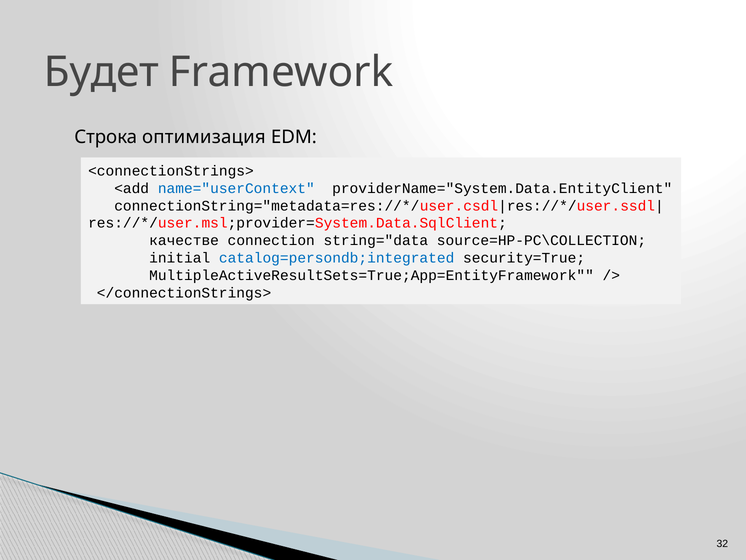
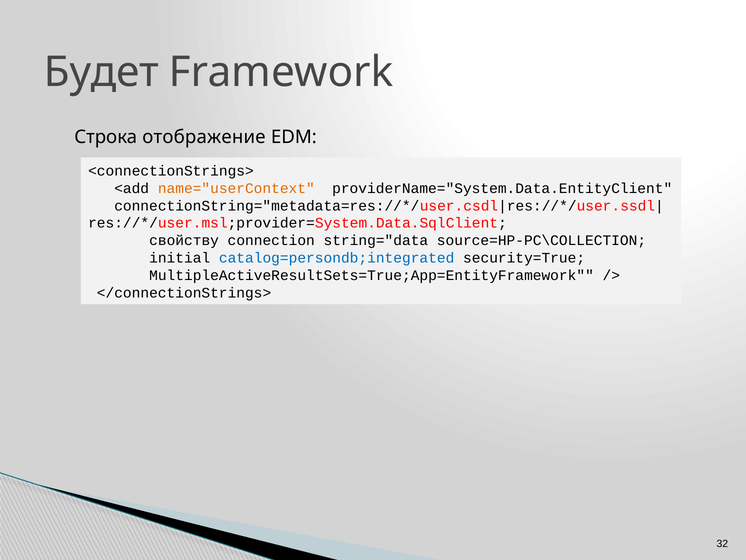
оптимизация: оптимизация -> отображение
name="userContext colour: blue -> orange
качестве: качестве -> свойству
